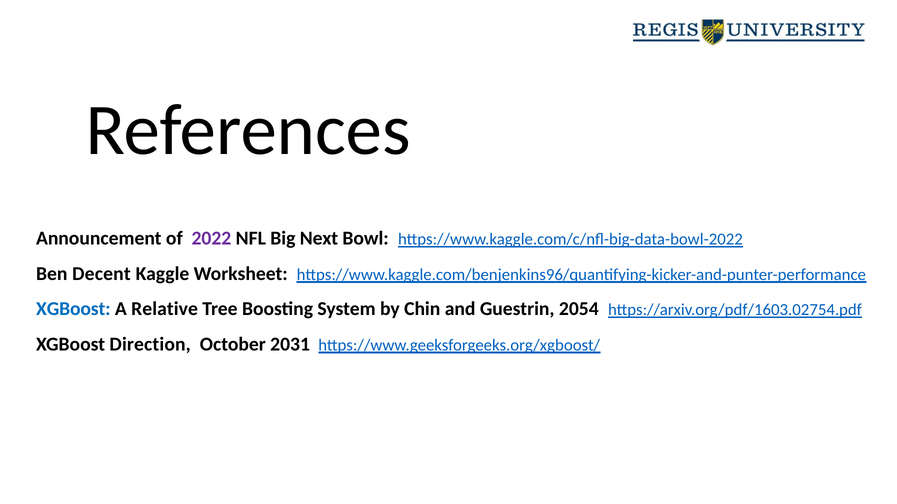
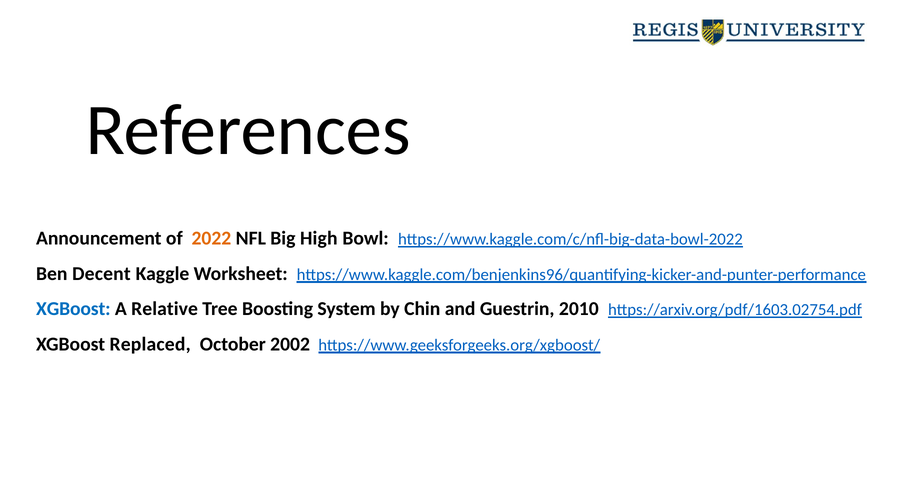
2022 colour: purple -> orange
Next: Next -> High
2054: 2054 -> 2010
Direction: Direction -> Replaced
2031: 2031 -> 2002
